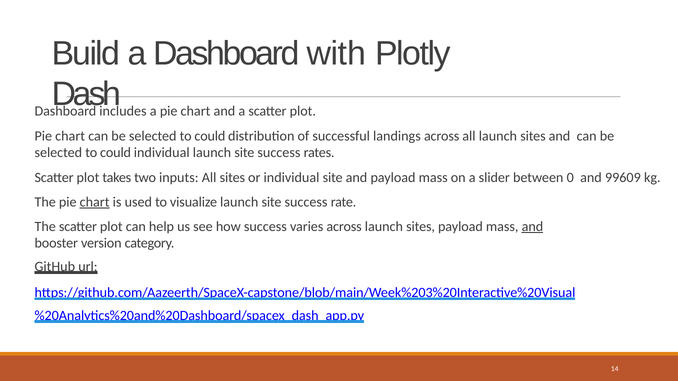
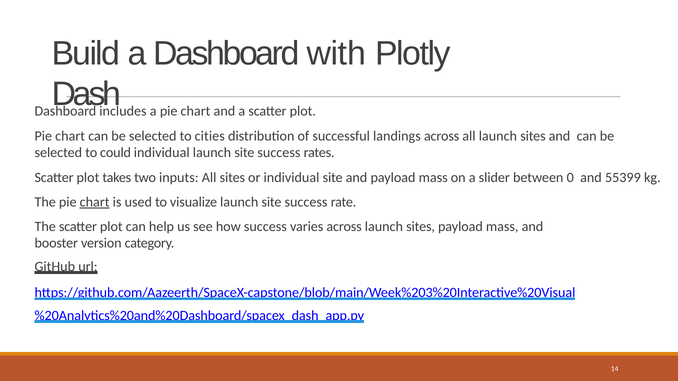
could at (210, 136): could -> cities
99609: 99609 -> 55399
and at (532, 227) underline: present -> none
